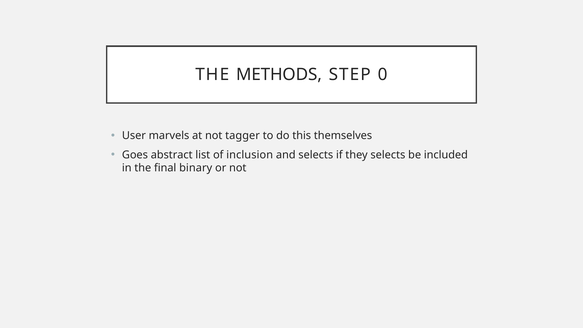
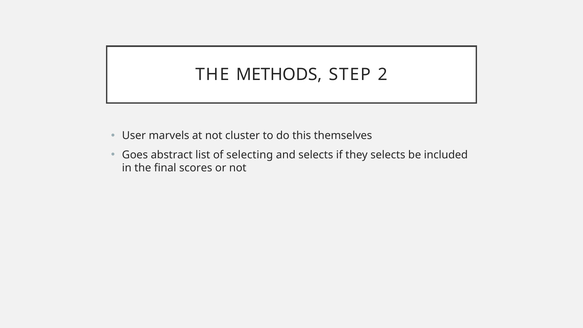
0: 0 -> 2
tagger: tagger -> cluster
inclusion: inclusion -> selecting
binary: binary -> scores
